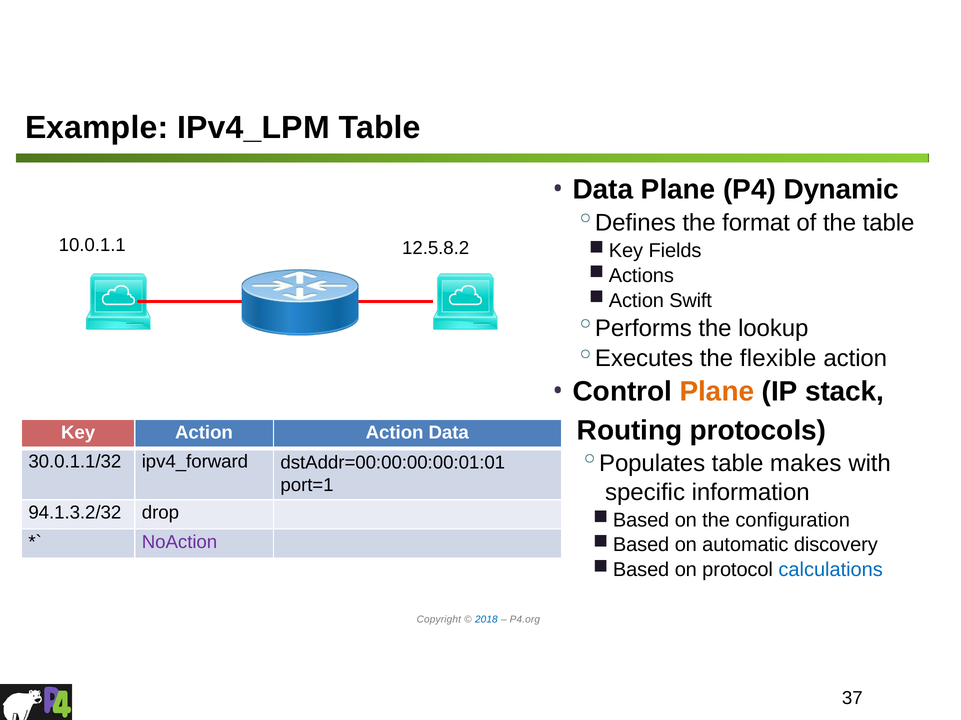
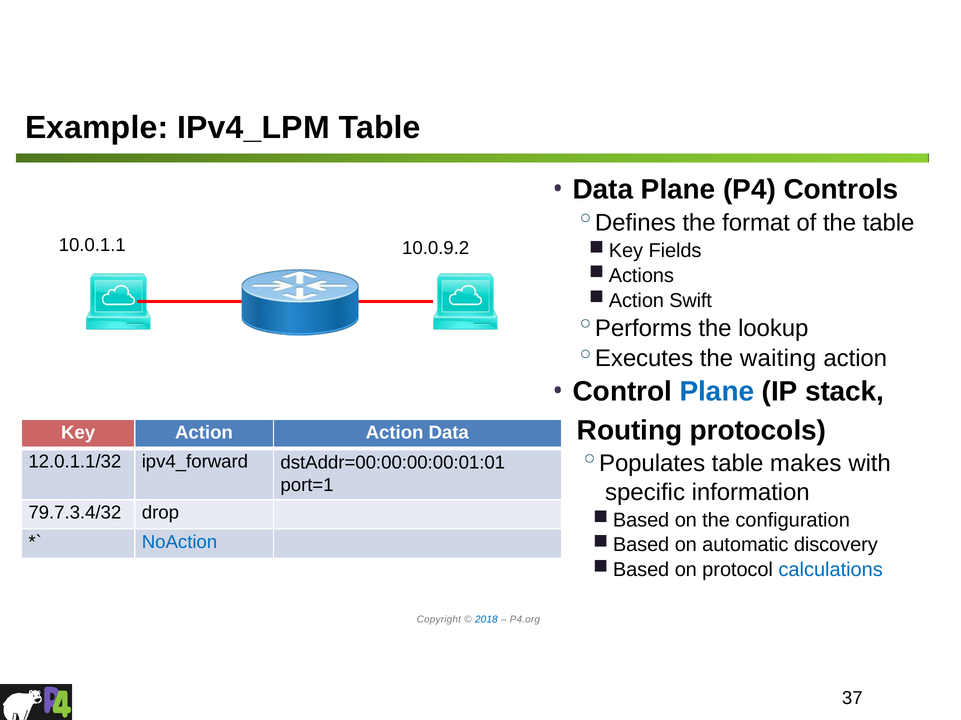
Dynamic: Dynamic -> Controls
12.5.8.2: 12.5.8.2 -> 10.0.9.2
flexible: flexible -> waiting
Plane at (717, 392) colour: orange -> blue
30.0.1.1/32: 30.0.1.1/32 -> 12.0.1.1/32
94.1.3.2/32: 94.1.3.2/32 -> 79.7.3.4/32
NoAction colour: purple -> blue
